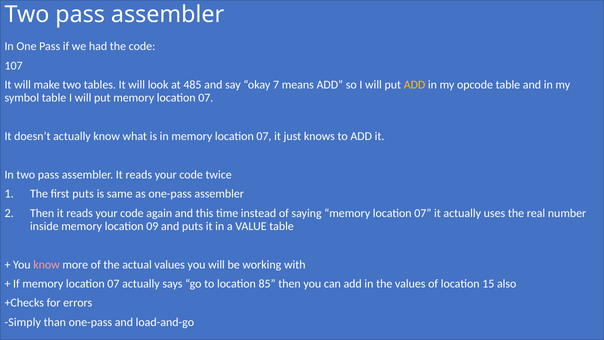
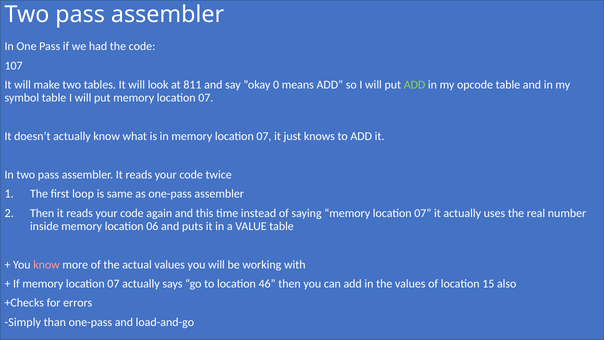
485: 485 -> 811
7: 7 -> 0
ADD at (415, 85) colour: yellow -> light green
first puts: puts -> loop
09: 09 -> 06
85: 85 -> 46
